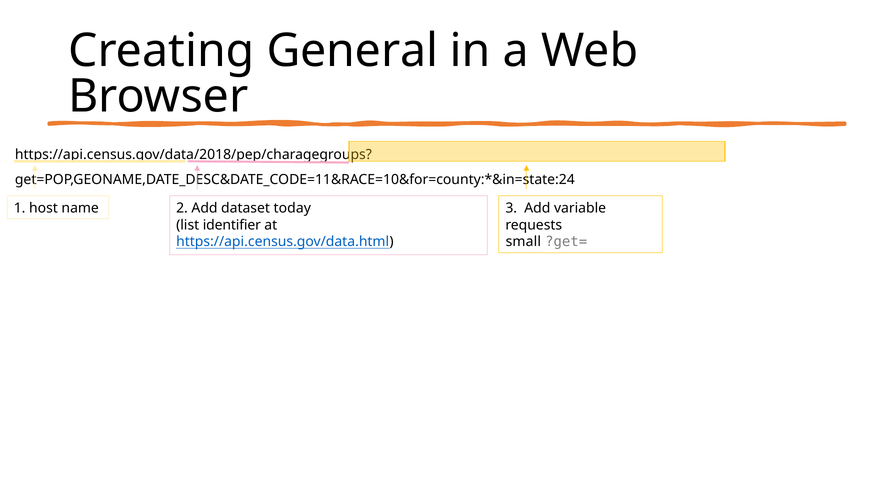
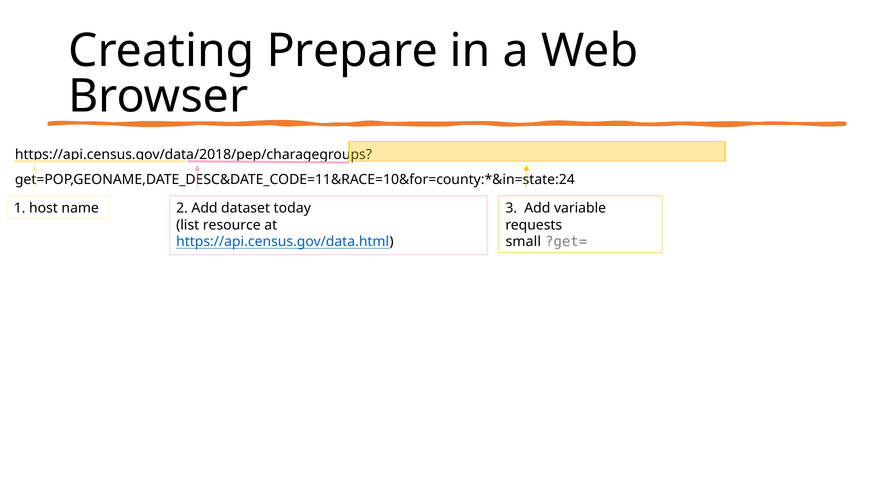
General: General -> Prepare
identifier: identifier -> resource
